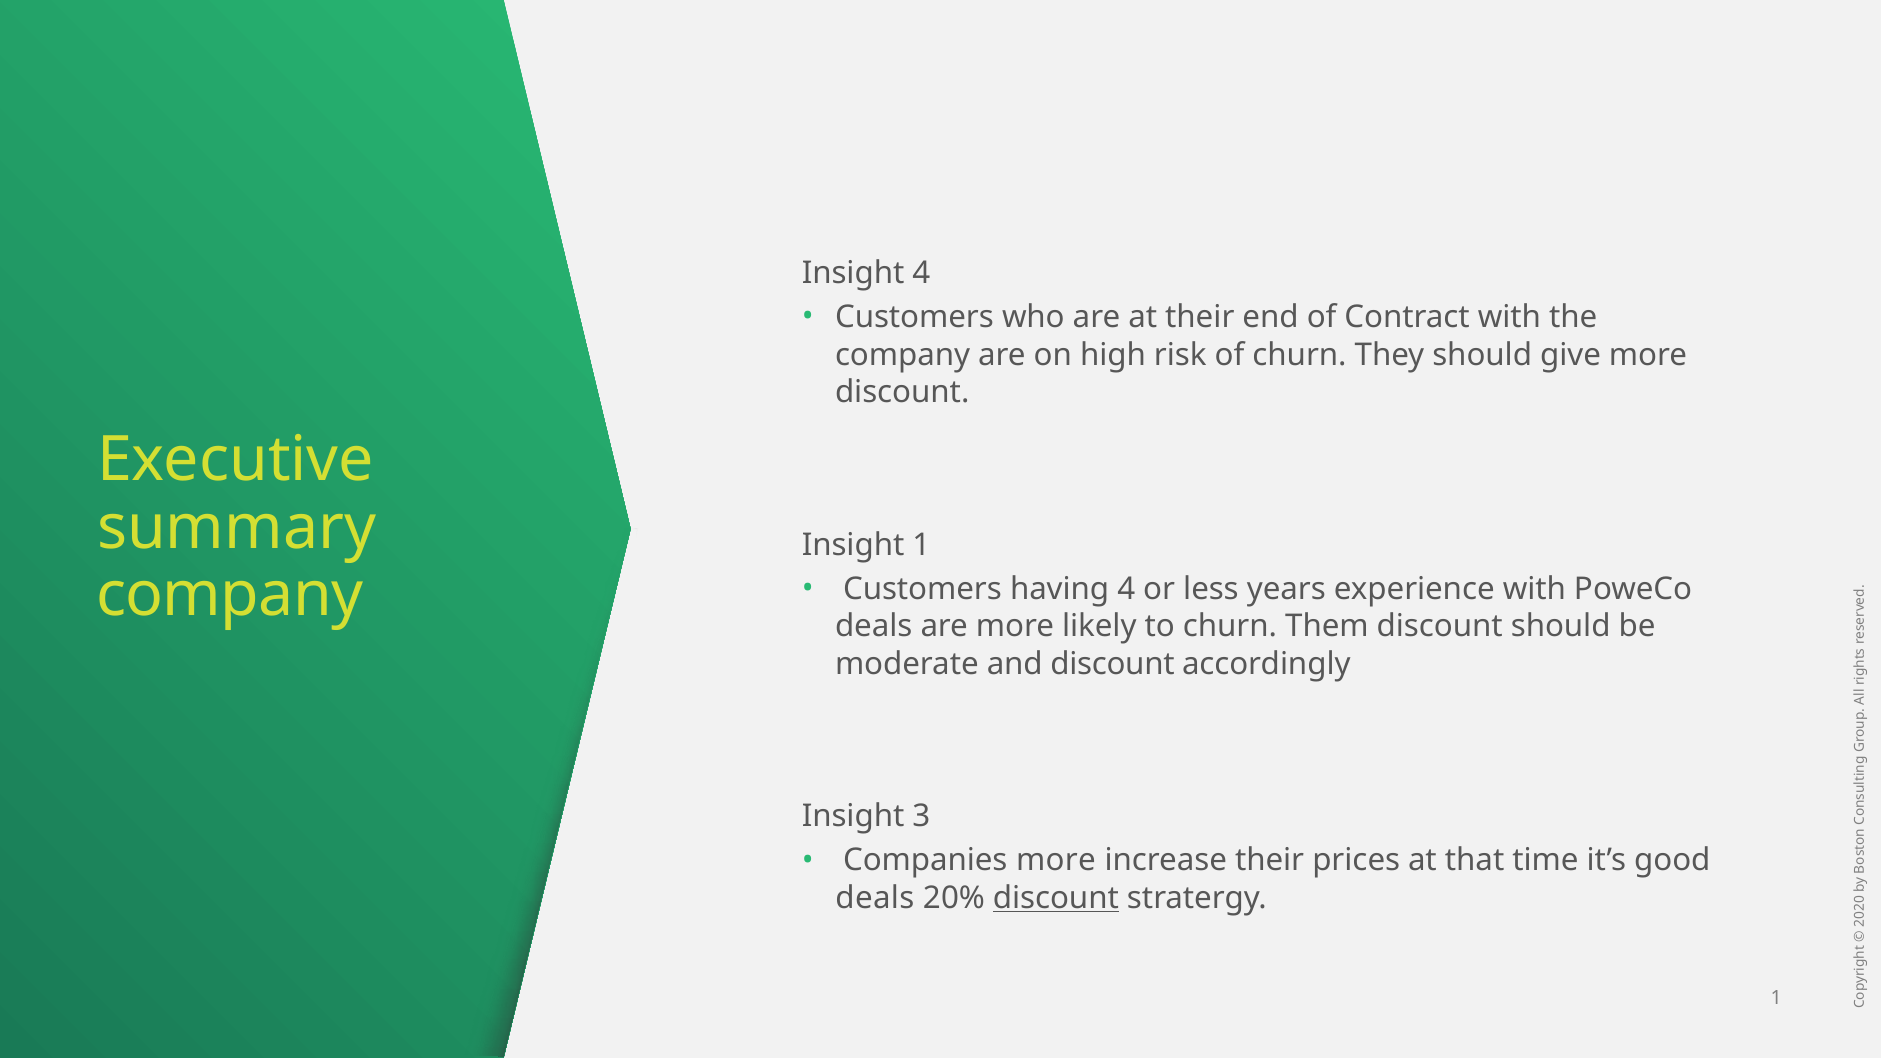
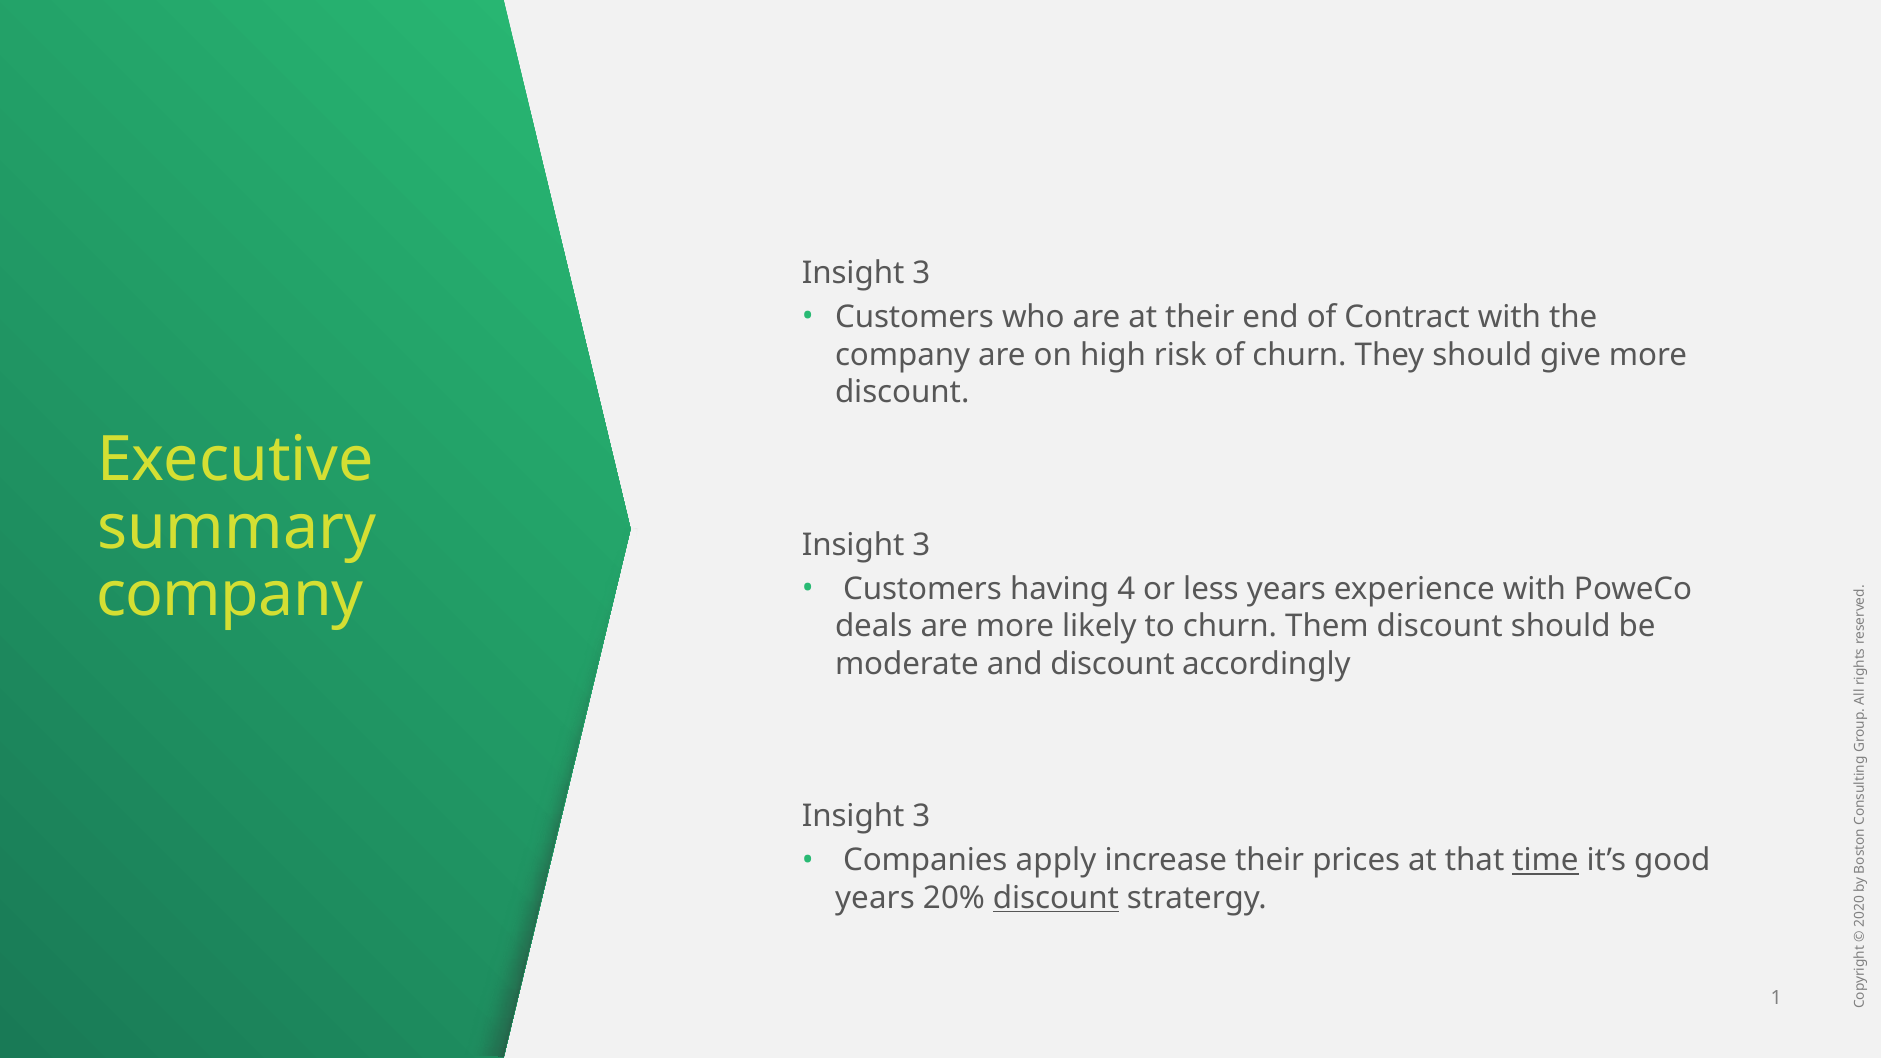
4 at (921, 273): 4 -> 3
1 at (921, 545): 1 -> 3
Companies more: more -> apply
time underline: none -> present
deals at (875, 898): deals -> years
